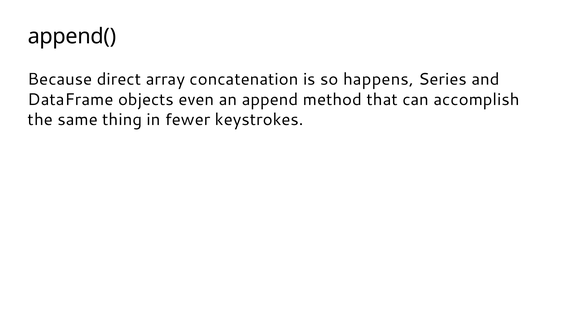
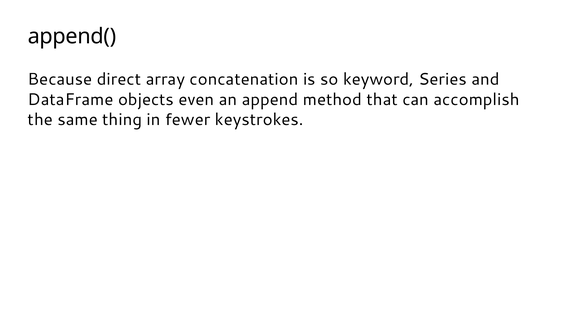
happens: happens -> keyword
